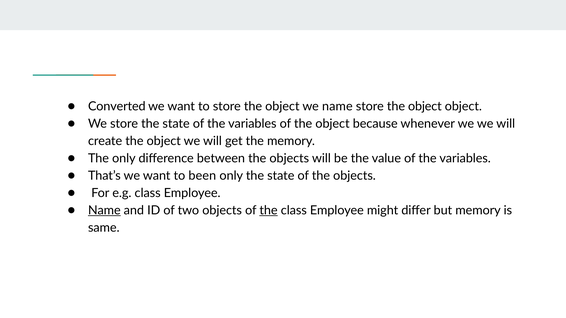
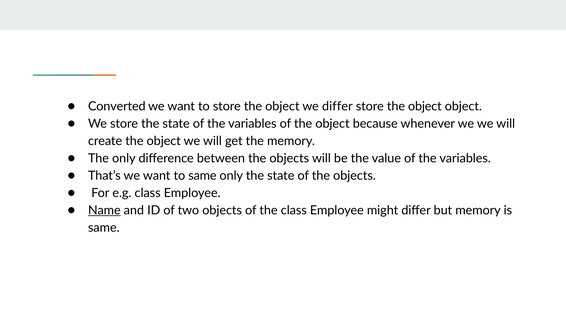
we name: name -> differ
to been: been -> same
the at (269, 211) underline: present -> none
